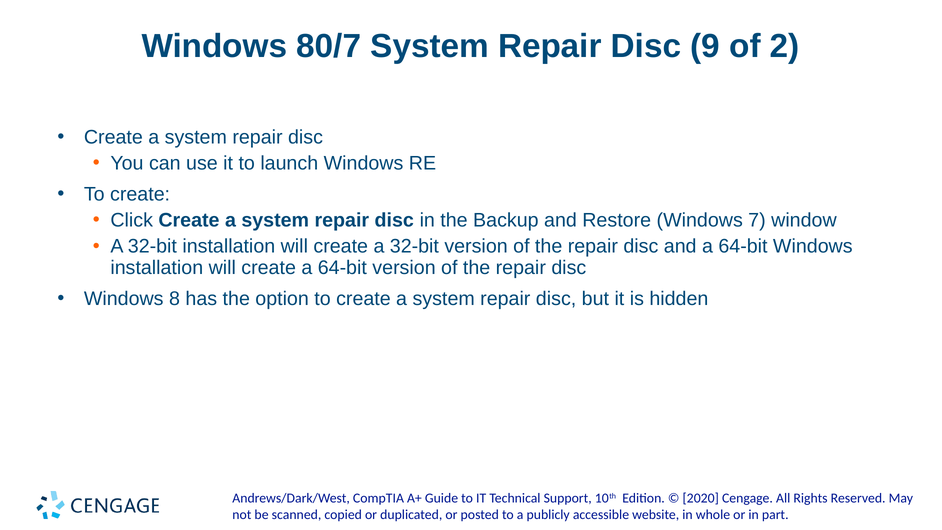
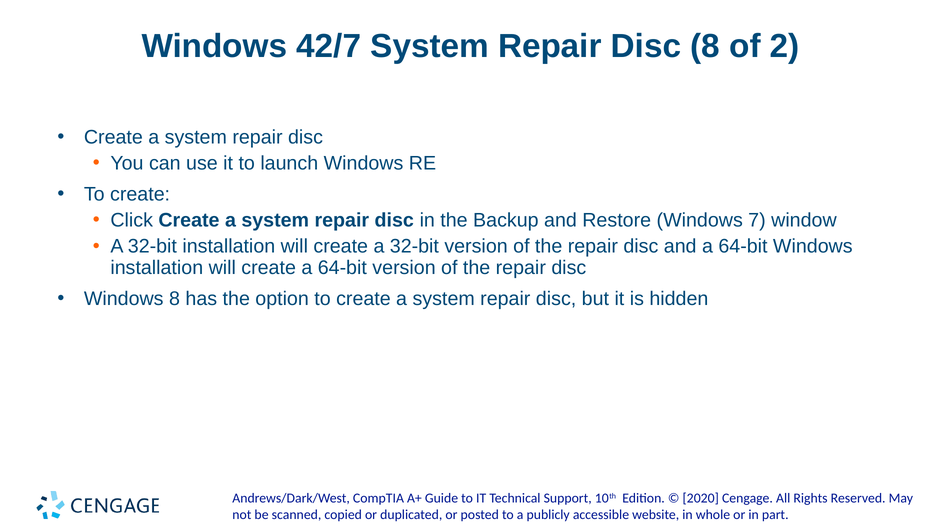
80/7: 80/7 -> 42/7
Disc 9: 9 -> 8
